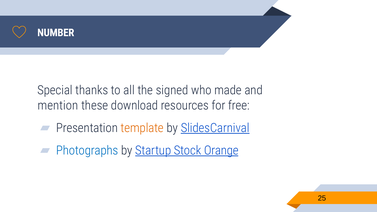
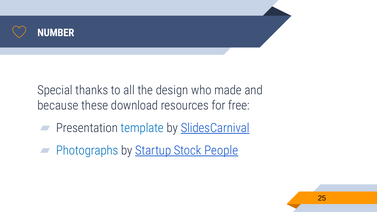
signed: signed -> design
mention: mention -> because
template colour: orange -> blue
Orange: Orange -> People
